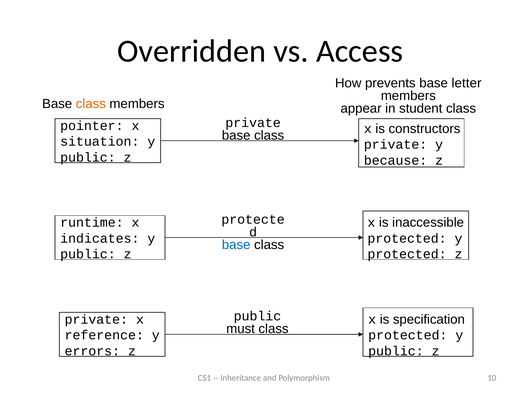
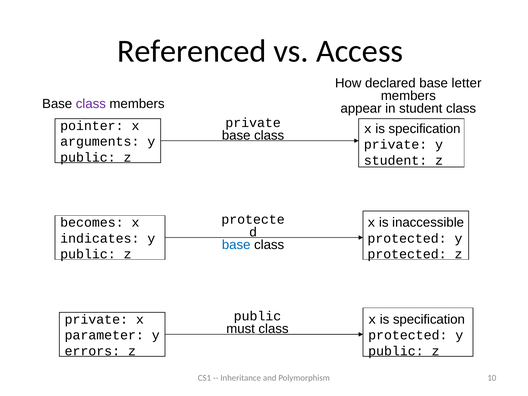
Overridden: Overridden -> Referenced
prevents: prevents -> declared
class at (91, 104) colour: orange -> purple
constructors at (424, 129): constructors -> specification
situation: situation -> arguments
because at (396, 160): because -> student
runtime: runtime -> becomes
reference: reference -> parameter
